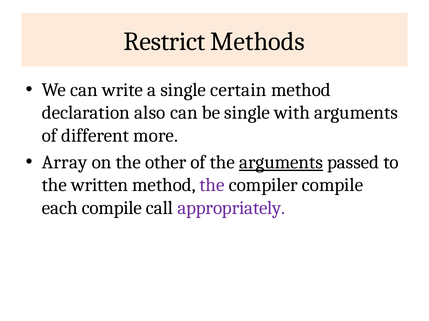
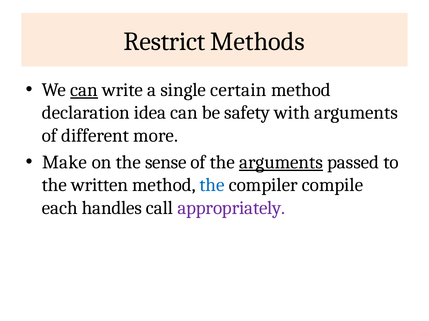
can at (84, 90) underline: none -> present
also: also -> idea
be single: single -> safety
Array: Array -> Make
other: other -> sense
the at (212, 185) colour: purple -> blue
each compile: compile -> handles
